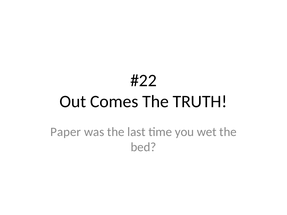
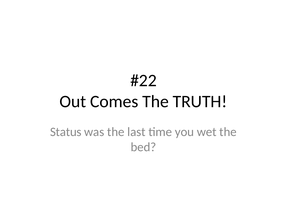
Paper: Paper -> Status
